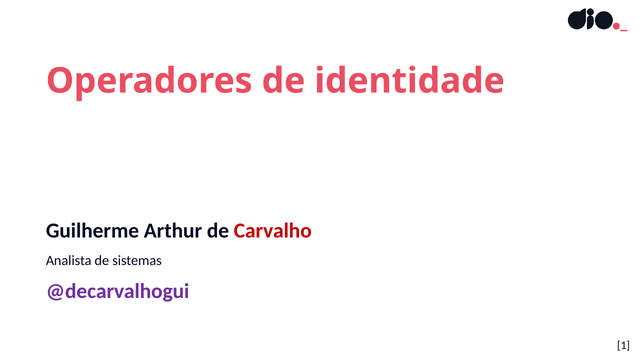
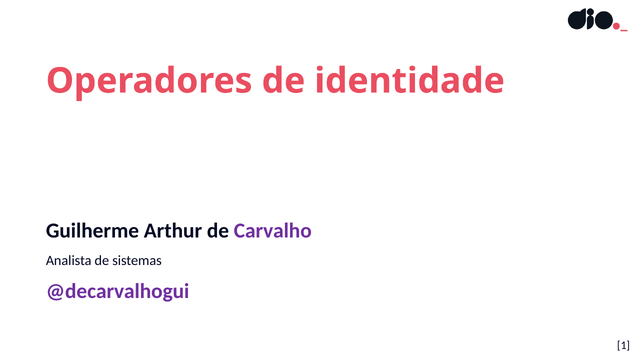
Carvalho colour: red -> purple
